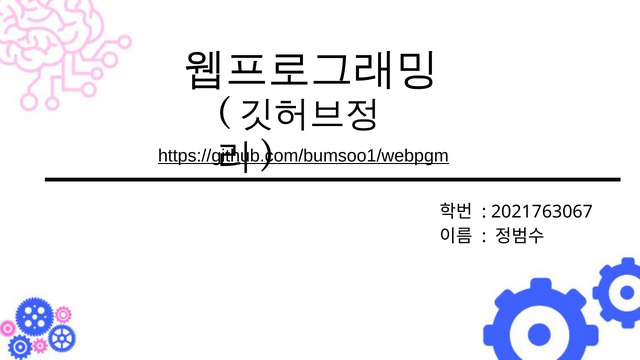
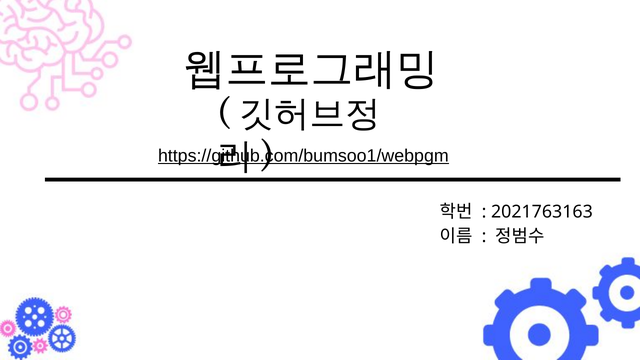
2021763067: 2021763067 -> 2021763163
